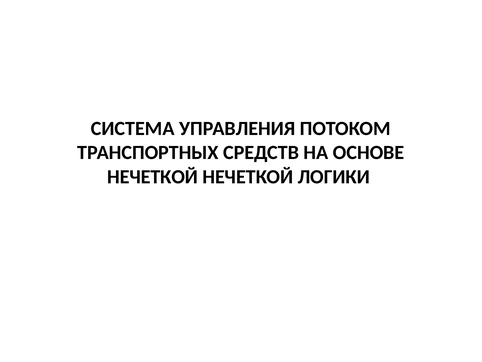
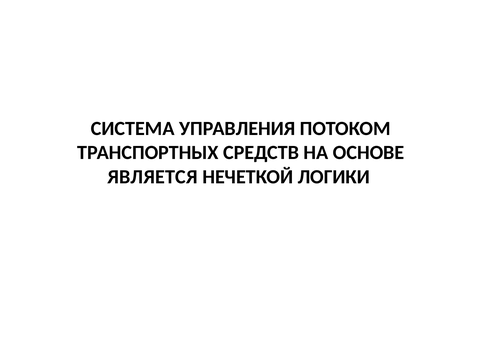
НЕЧЕТКОЙ at (153, 177): НЕЧЕТКОЙ -> ЯВЛЯЕТСЯ
